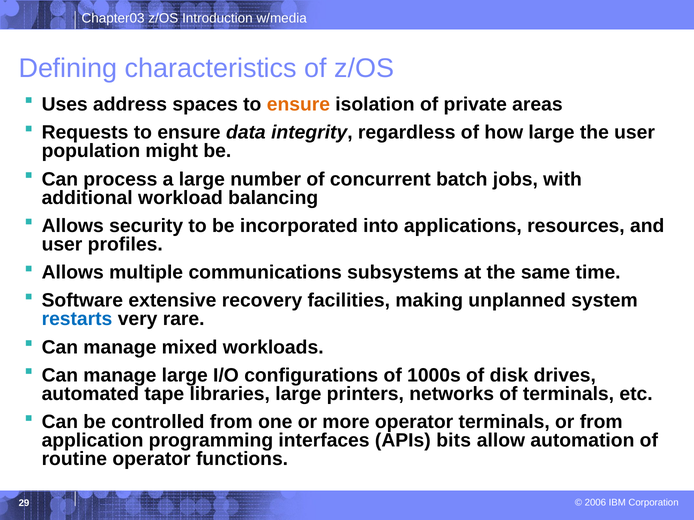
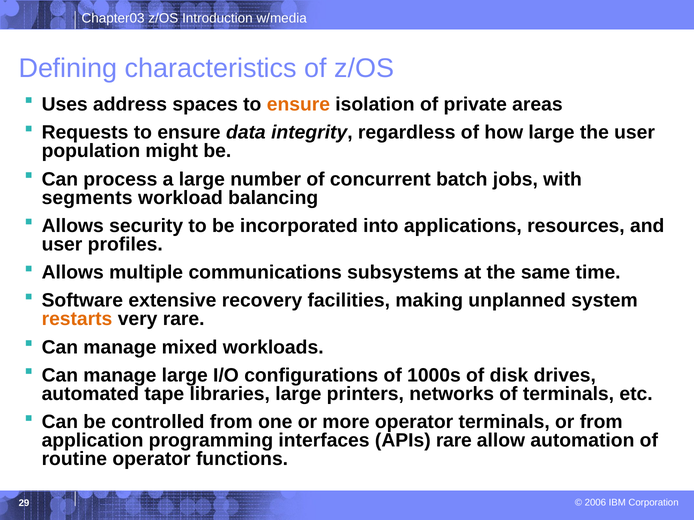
additional: additional -> segments
restarts colour: blue -> orange
APIs bits: bits -> rare
